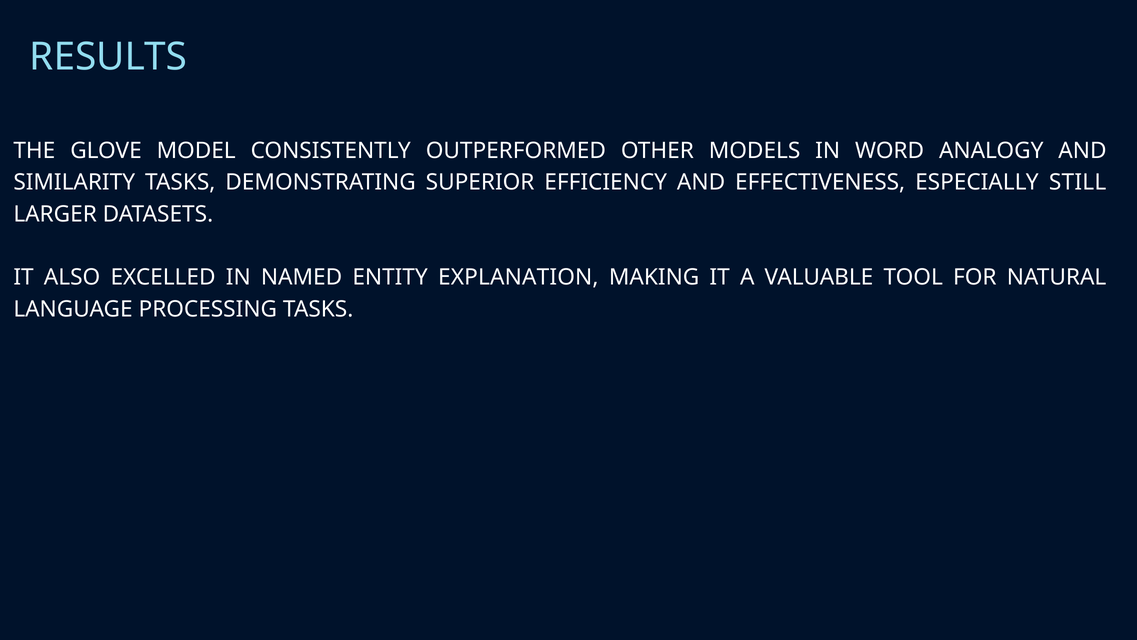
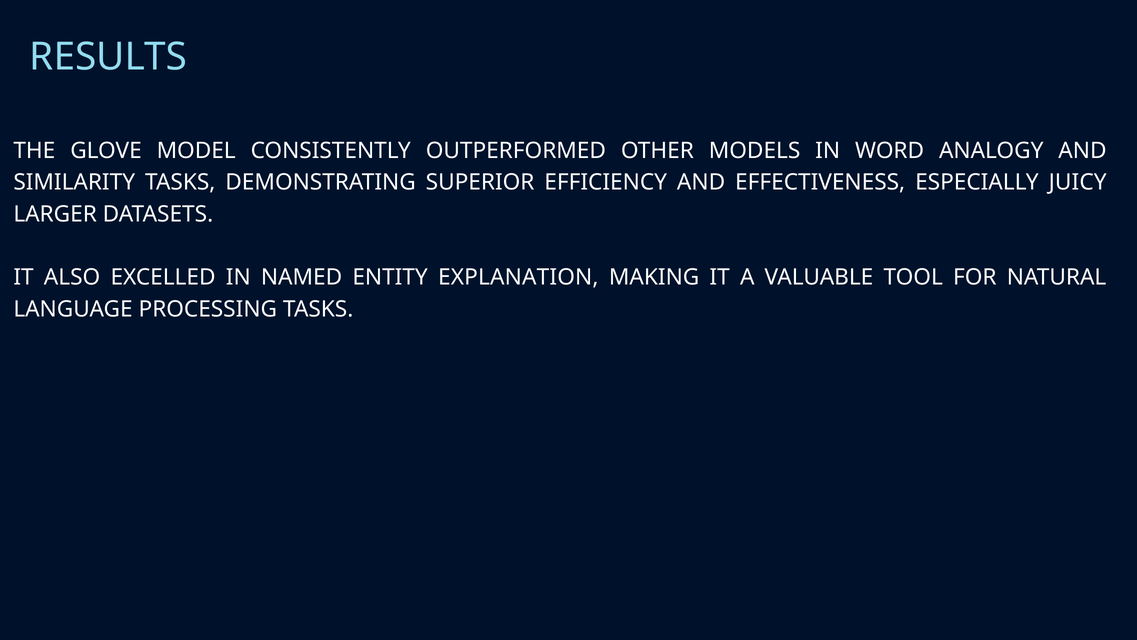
STILL: STILL -> JUICY
